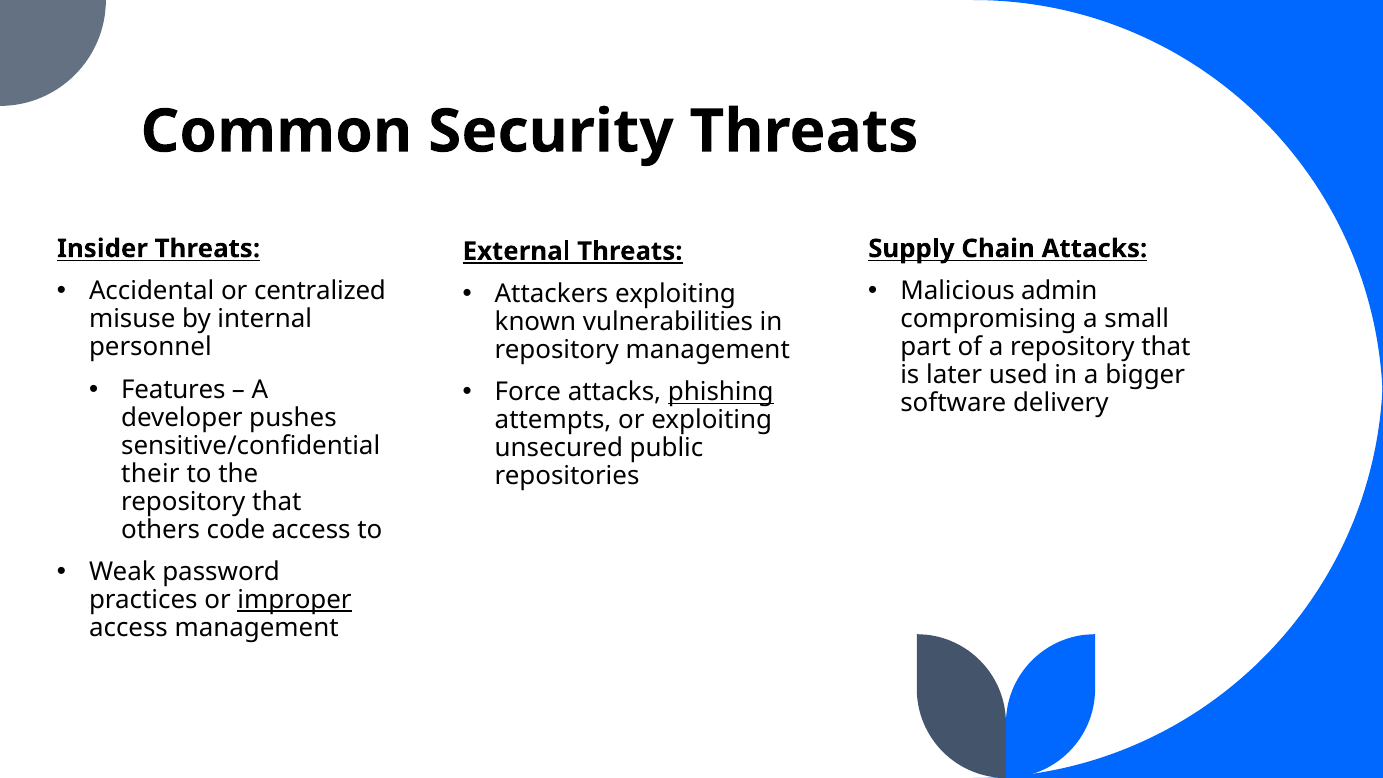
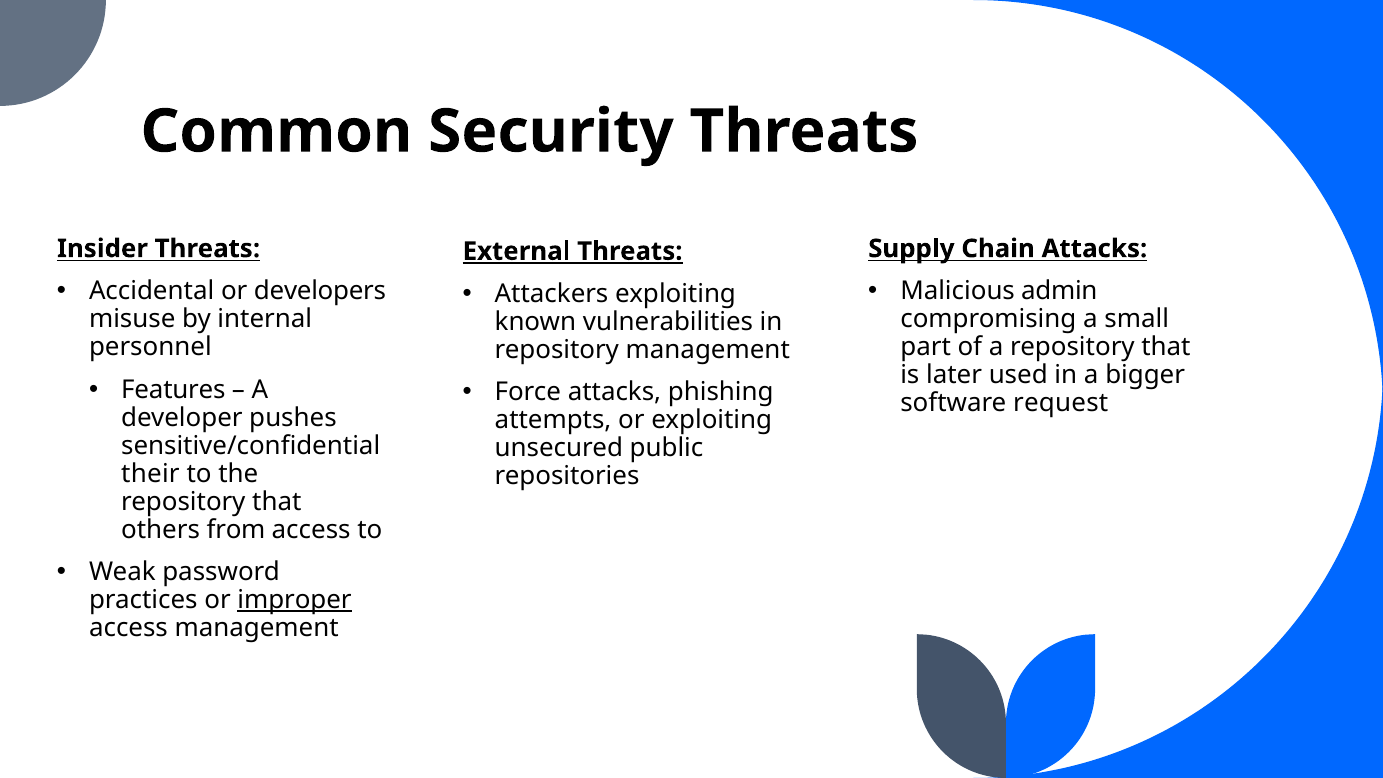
centralized: centralized -> developers
phishing underline: present -> none
delivery: delivery -> request
code: code -> from
